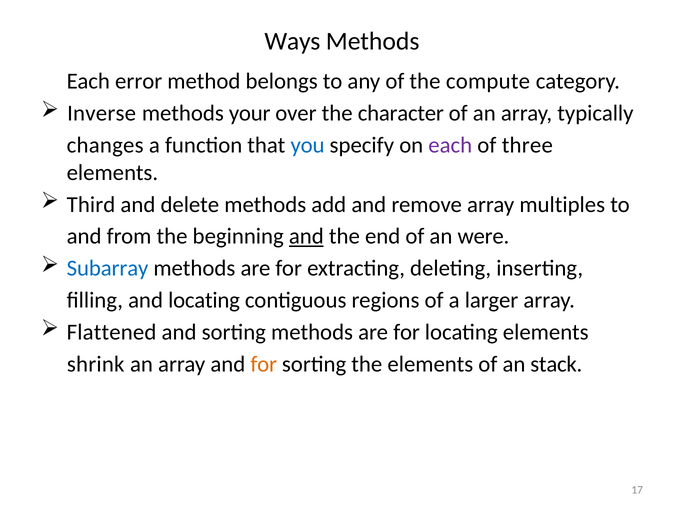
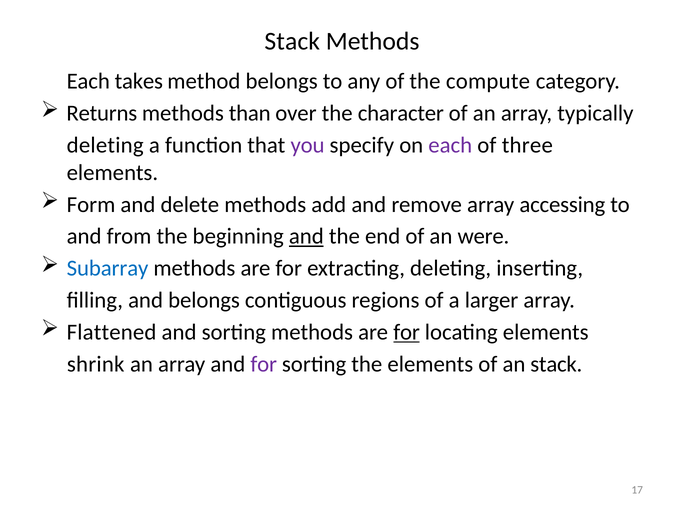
Ways at (292, 41): Ways -> Stack
error: error -> takes
Inverse: Inverse -> Returns
your: your -> than
changes at (105, 145): changes -> deleting
you colour: blue -> purple
Third: Third -> Form
multiples: multiples -> accessing
and locating: locating -> belongs
for at (407, 332) underline: none -> present
for at (264, 364) colour: orange -> purple
